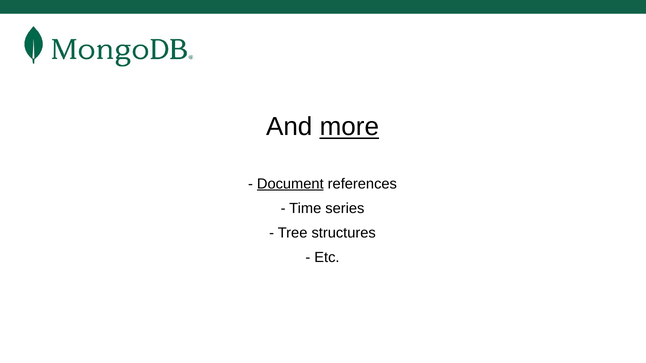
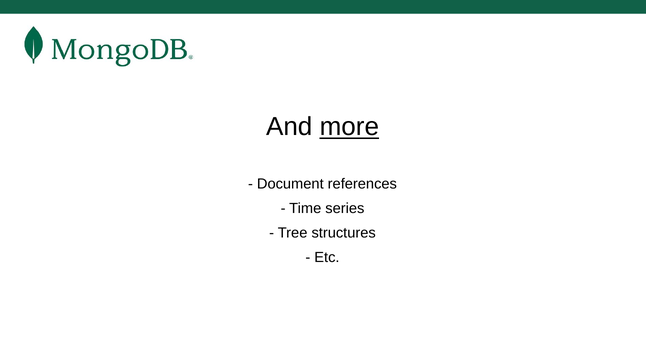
Document underline: present -> none
